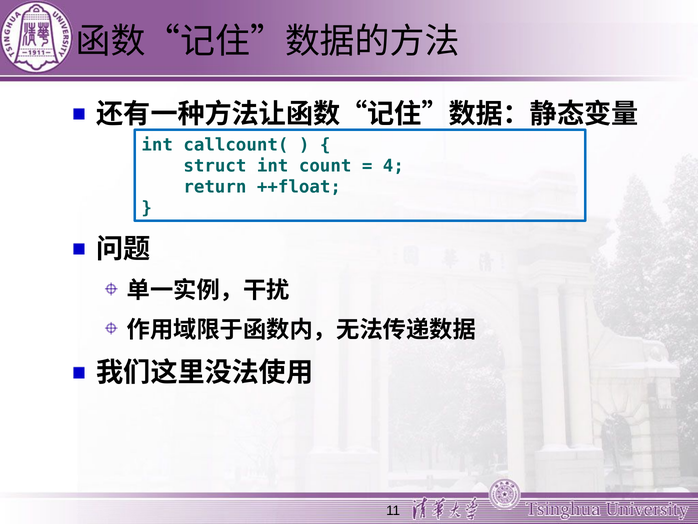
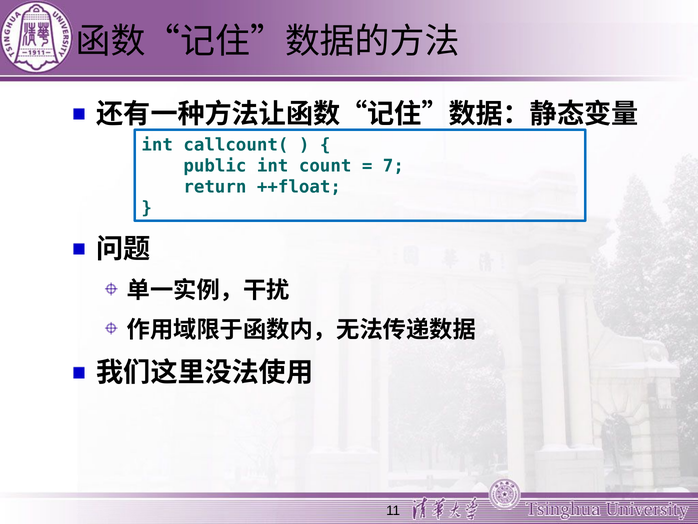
struct: struct -> public
4: 4 -> 7
